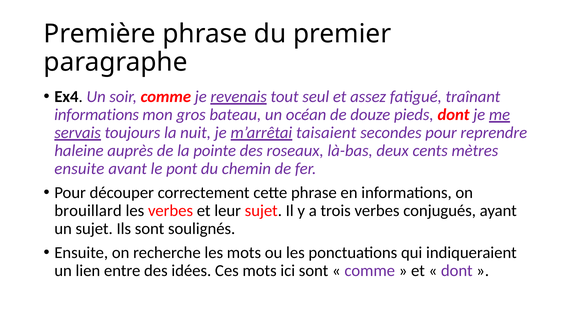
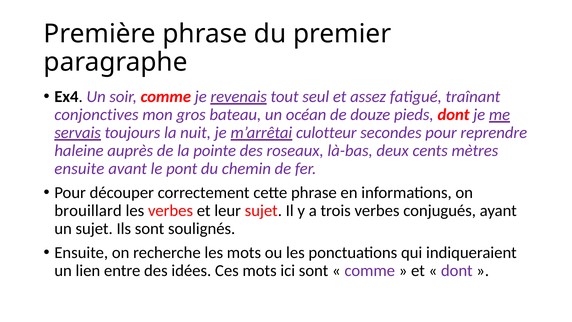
informations at (97, 115): informations -> conjonctives
taisaient: taisaient -> culotteur
